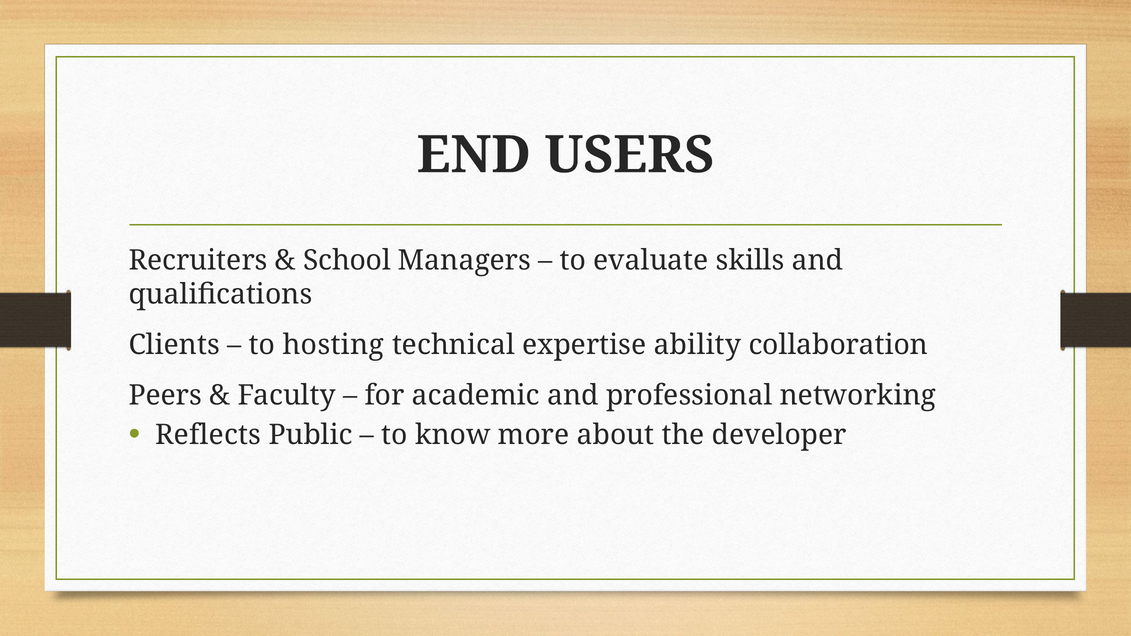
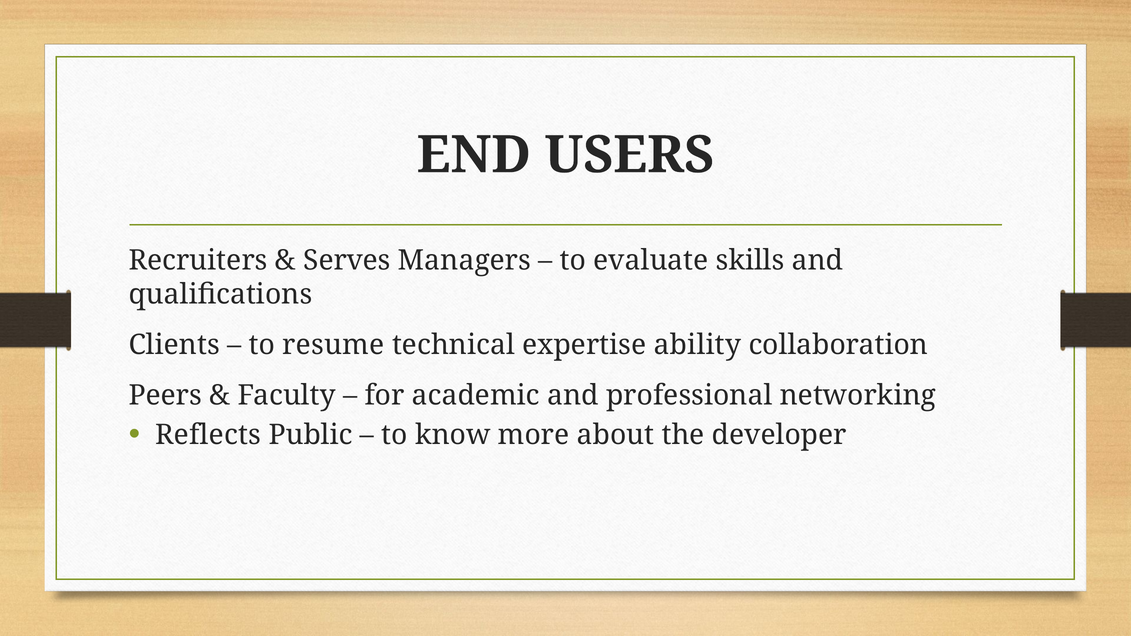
School: School -> Serves
hosting: hosting -> resume
